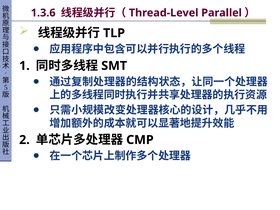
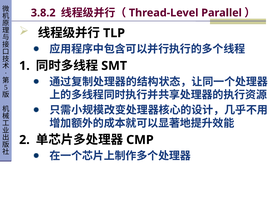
1.3.6: 1.3.6 -> 3.8.2
